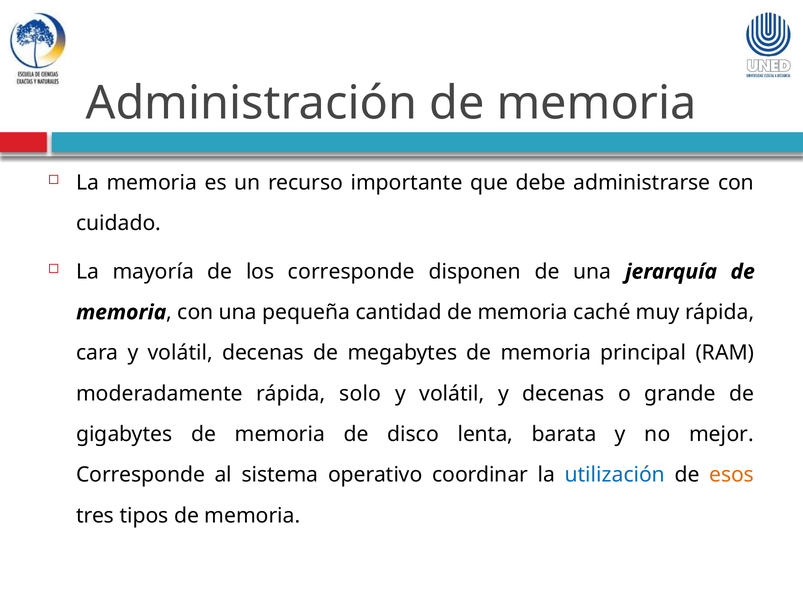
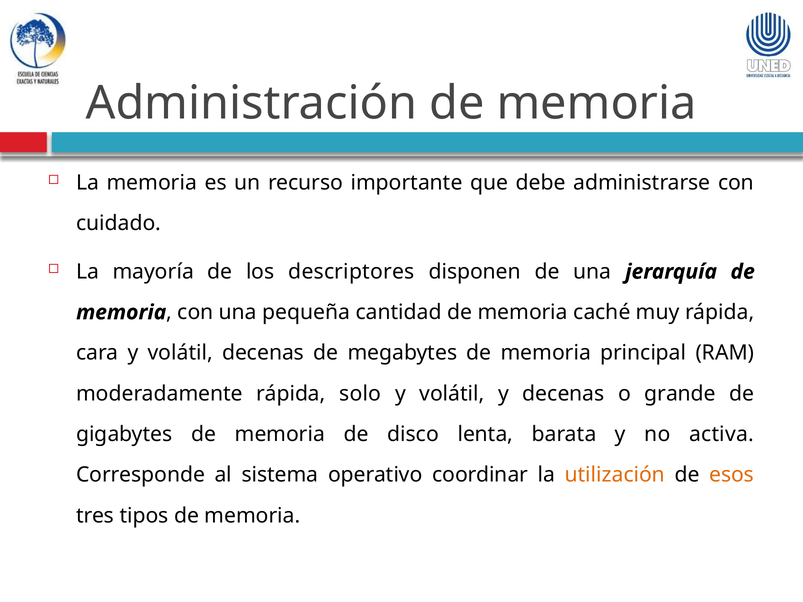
los corresponde: corresponde -> descriptores
mejor: mejor -> activa
utilización colour: blue -> orange
